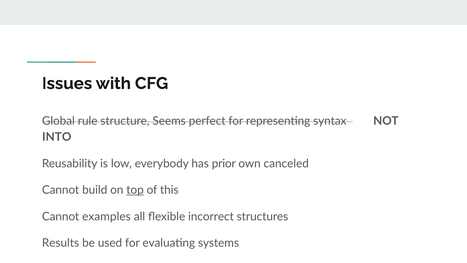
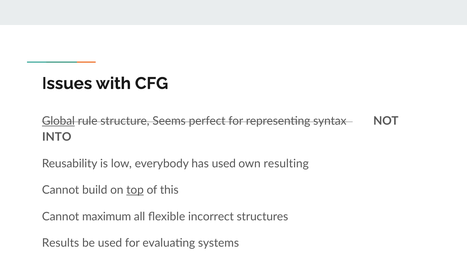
Global underline: none -> present
has prior: prior -> used
canceled: canceled -> resulting
examples: examples -> maximum
